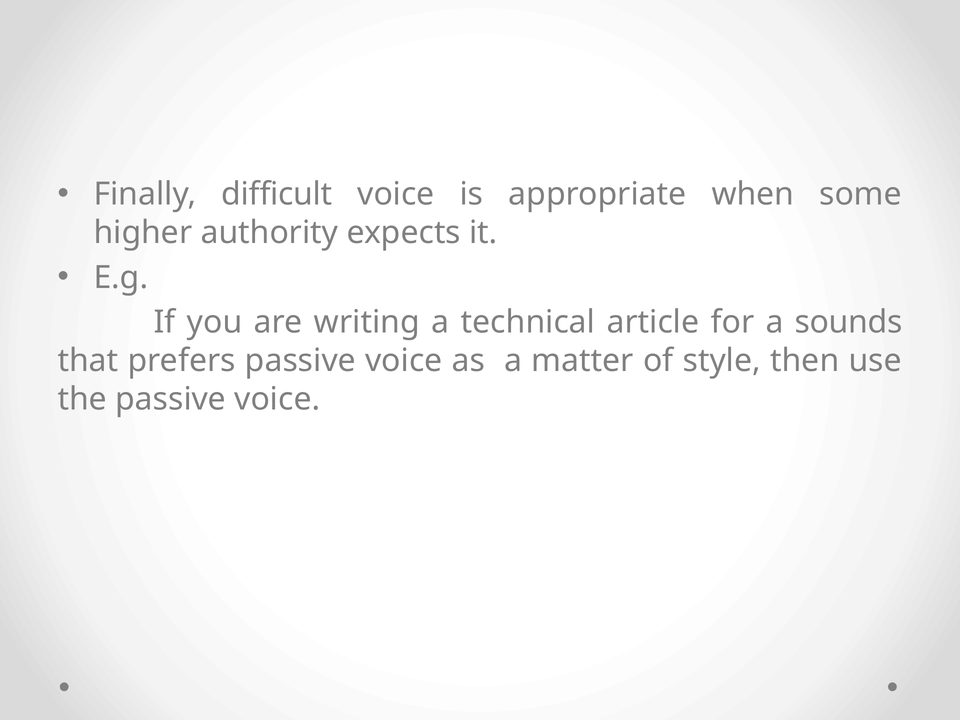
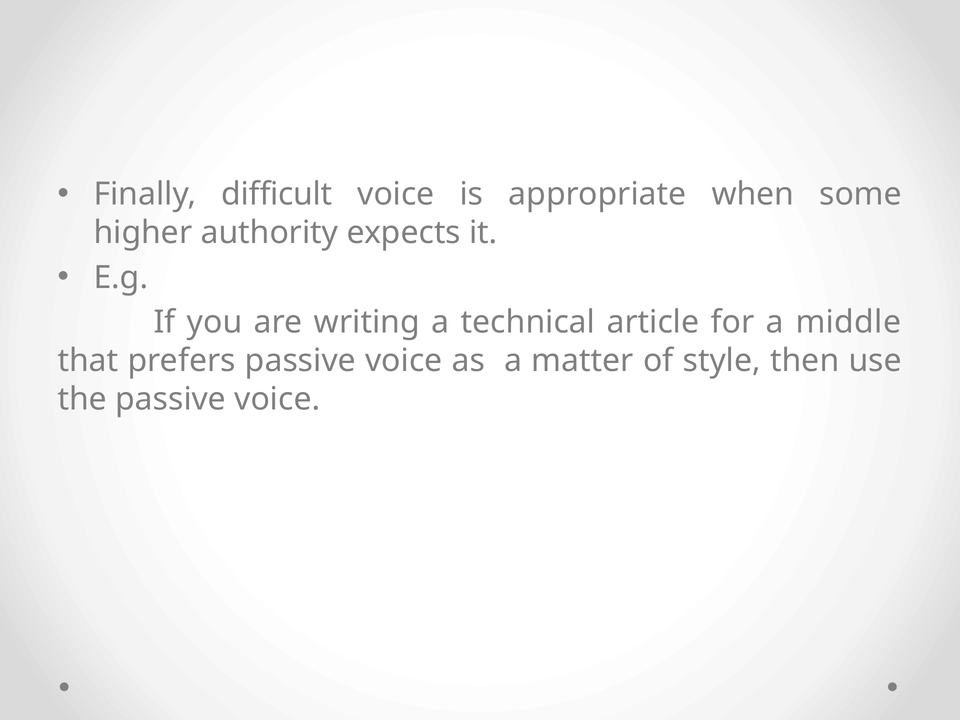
sounds: sounds -> middle
